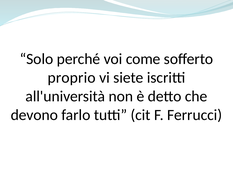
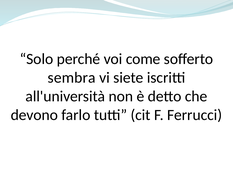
proprio: proprio -> sembra
